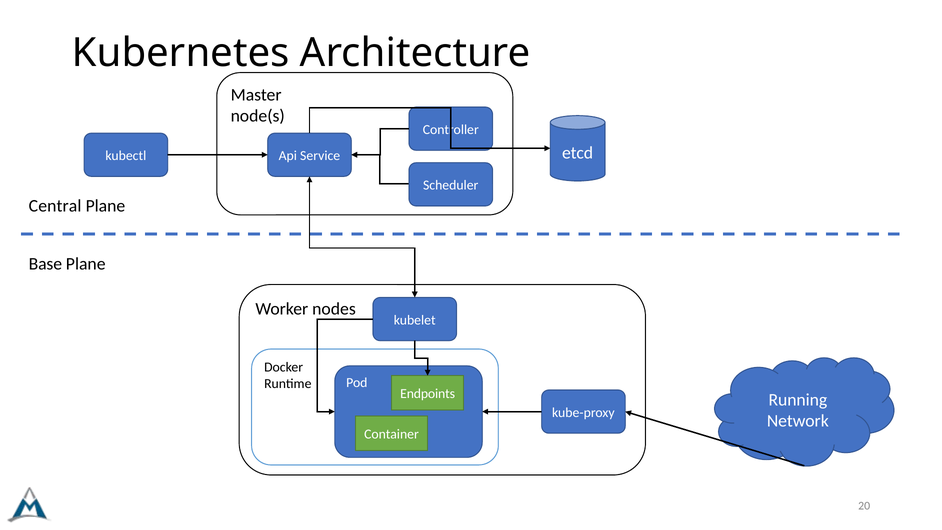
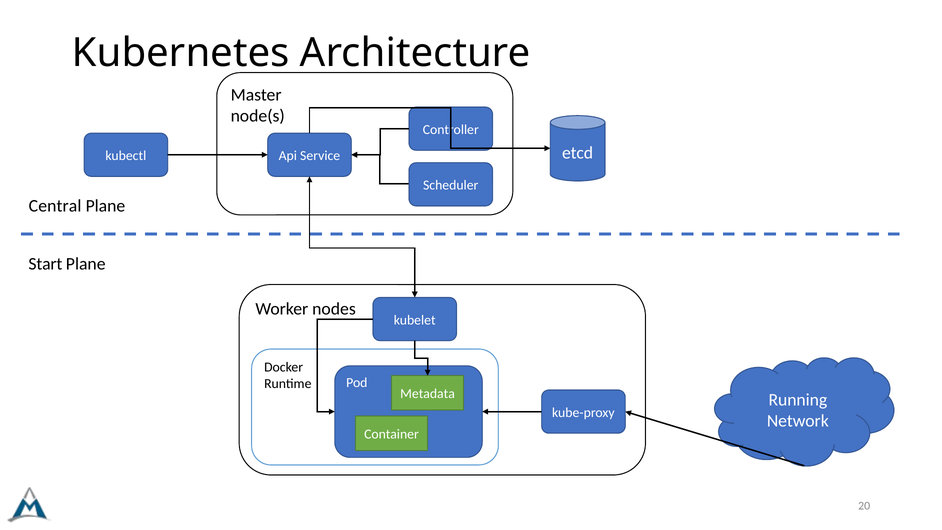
Base: Base -> Start
Endpoints: Endpoints -> Metadata
